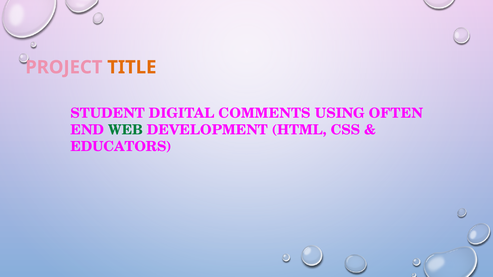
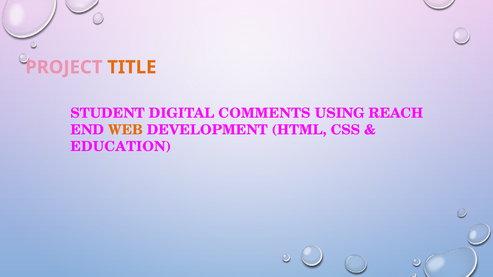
OFTEN: OFTEN -> REACH
WEB colour: green -> orange
EDUCATORS: EDUCATORS -> EDUCATION
